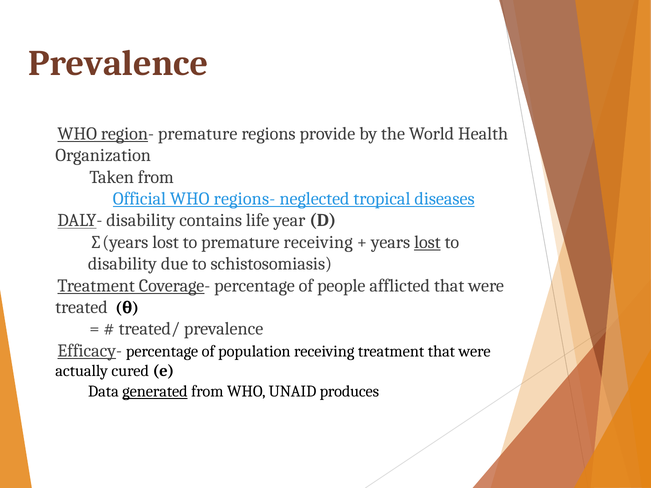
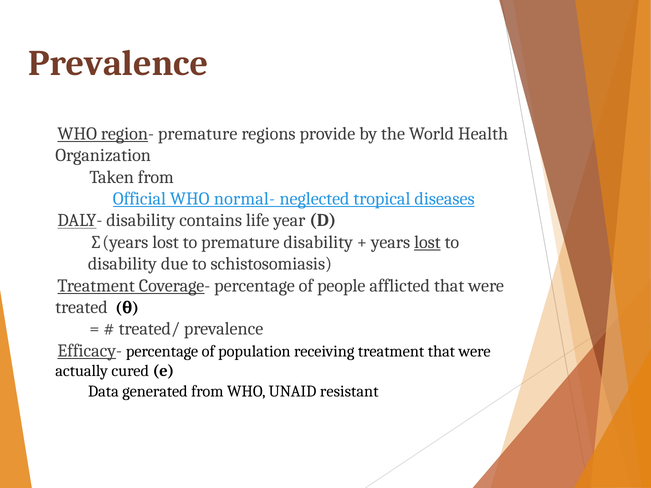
regions-: regions- -> normal-
premature receiving: receiving -> disability
generated underline: present -> none
produces: produces -> resistant
